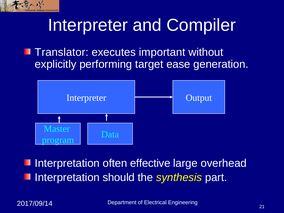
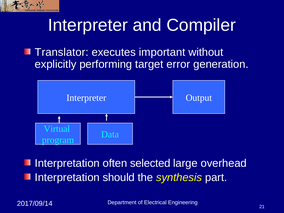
ease: ease -> error
Master: Master -> Virtual
effective: effective -> selected
